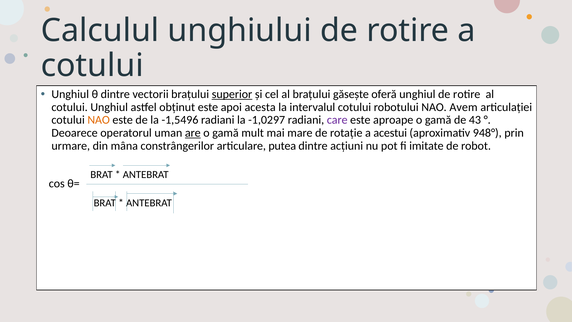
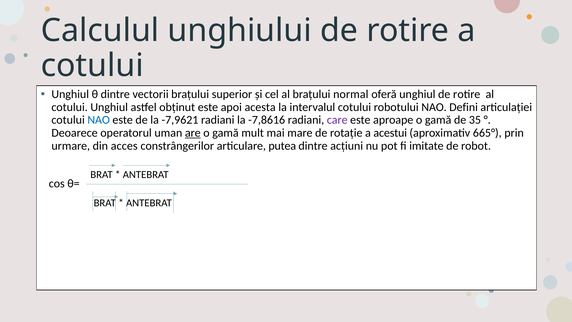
superior underline: present -> none
găsește: găsește -> normal
Avem: Avem -> Defini
NAO at (99, 120) colour: orange -> blue
-1,5496: -1,5496 -> -7,9621
-1,0297: -1,0297 -> -7,8616
43: 43 -> 35
948°: 948° -> 665°
mâna: mâna -> acces
